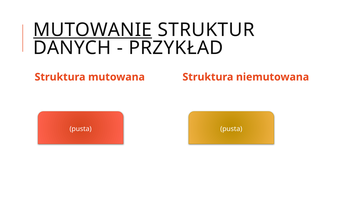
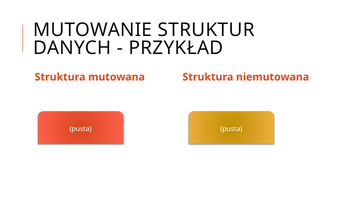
MUTOWANIE underline: present -> none
